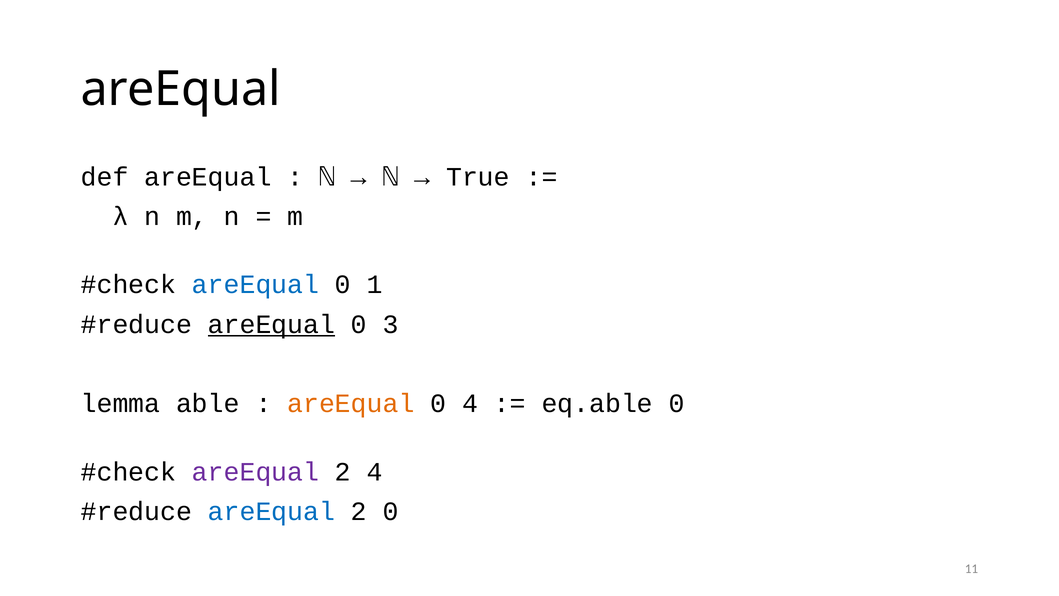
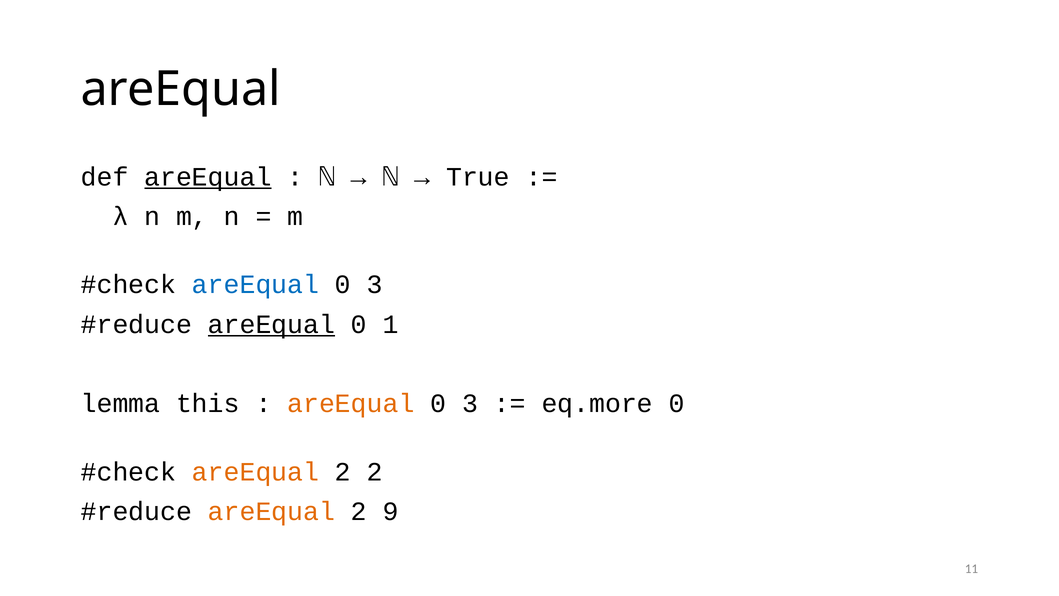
areEqual at (208, 177) underline: none -> present
1 at (375, 285): 1 -> 3
3: 3 -> 1
able: able -> this
4 at (470, 403): 4 -> 3
eq.able: eq.able -> eq.more
areEqual at (256, 472) colour: purple -> orange
2 4: 4 -> 2
areEqual at (271, 511) colour: blue -> orange
2 0: 0 -> 9
